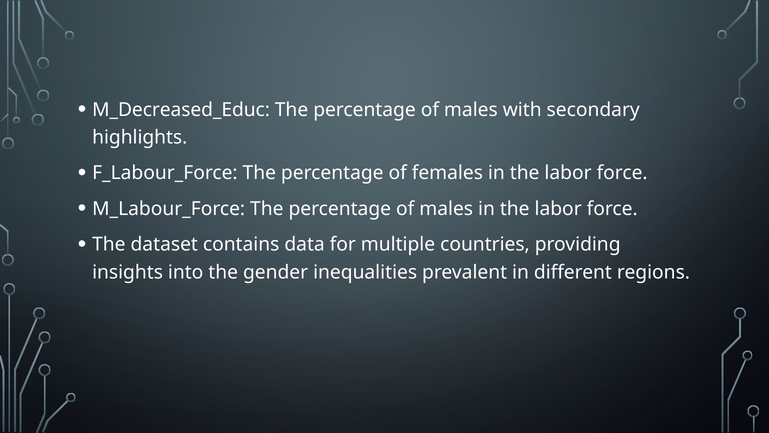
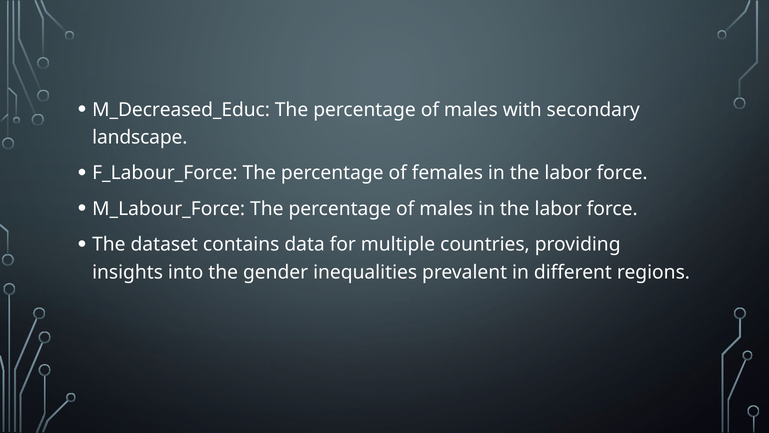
highlights: highlights -> landscape
